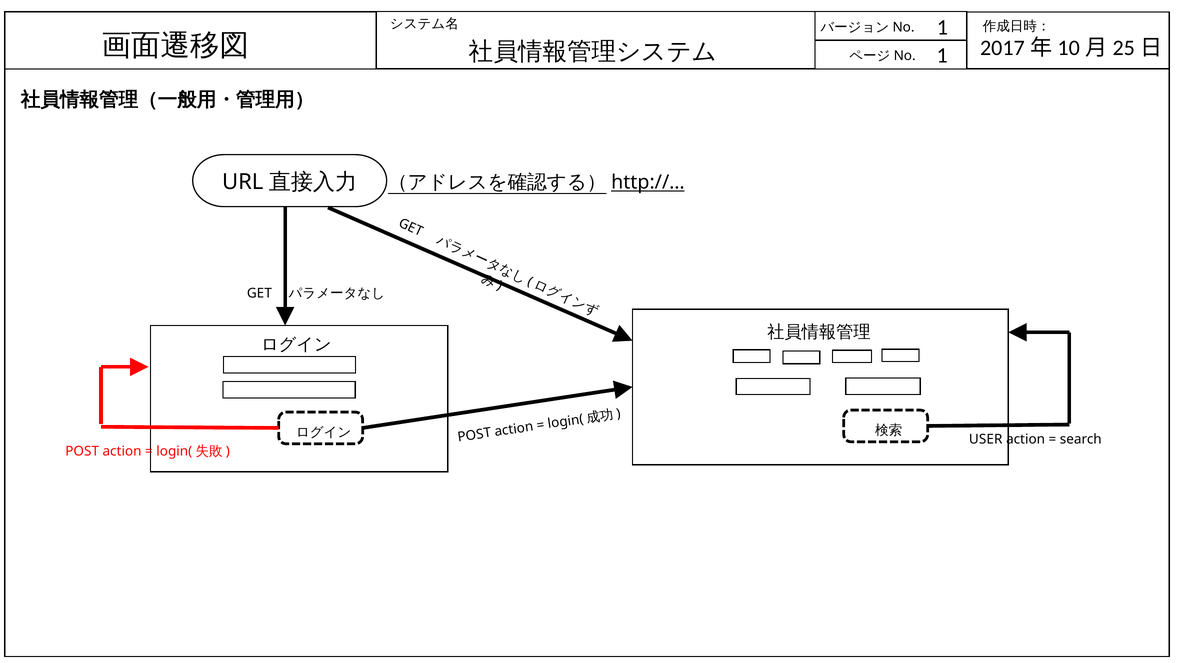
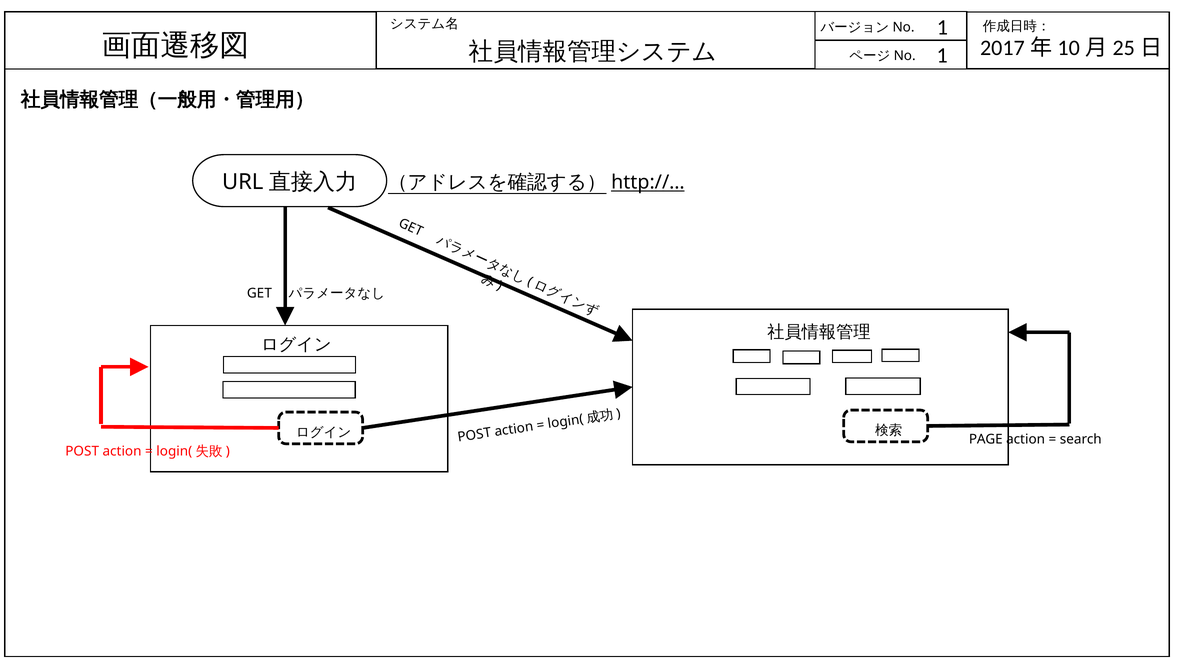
USER: USER -> PAGE
